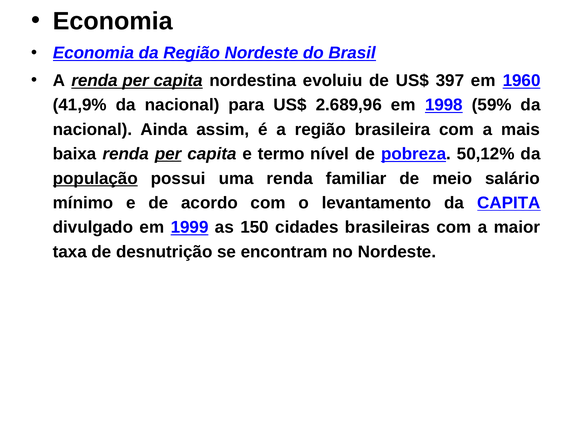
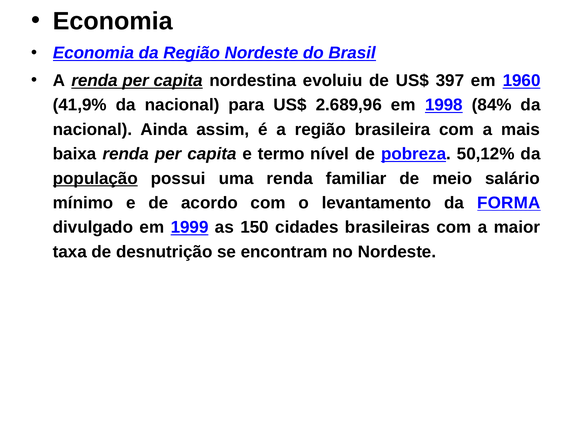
59%: 59% -> 84%
per at (168, 154) underline: present -> none
da CAPITA: CAPITA -> FORMA
